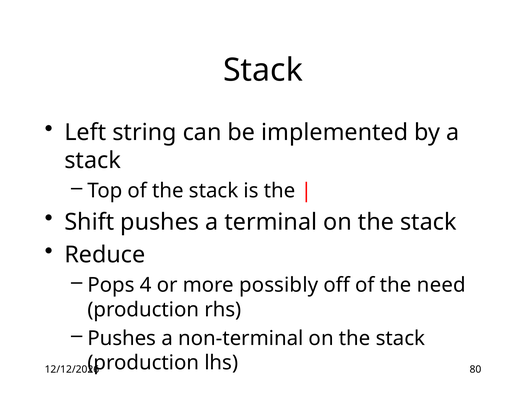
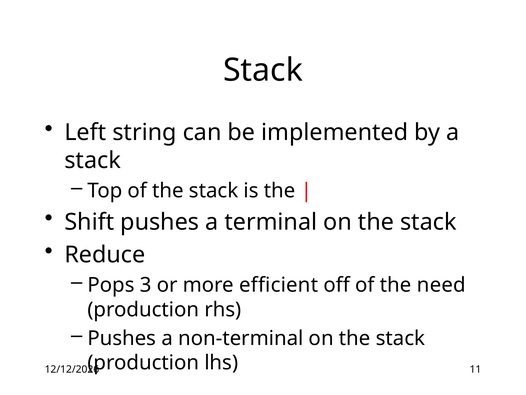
4: 4 -> 3
possibly: possibly -> efficient
80: 80 -> 11
